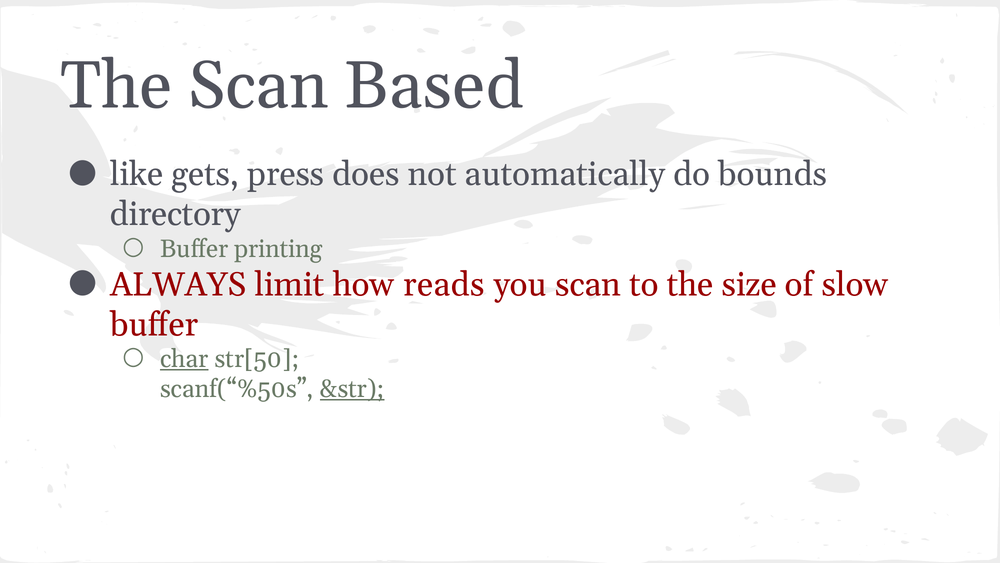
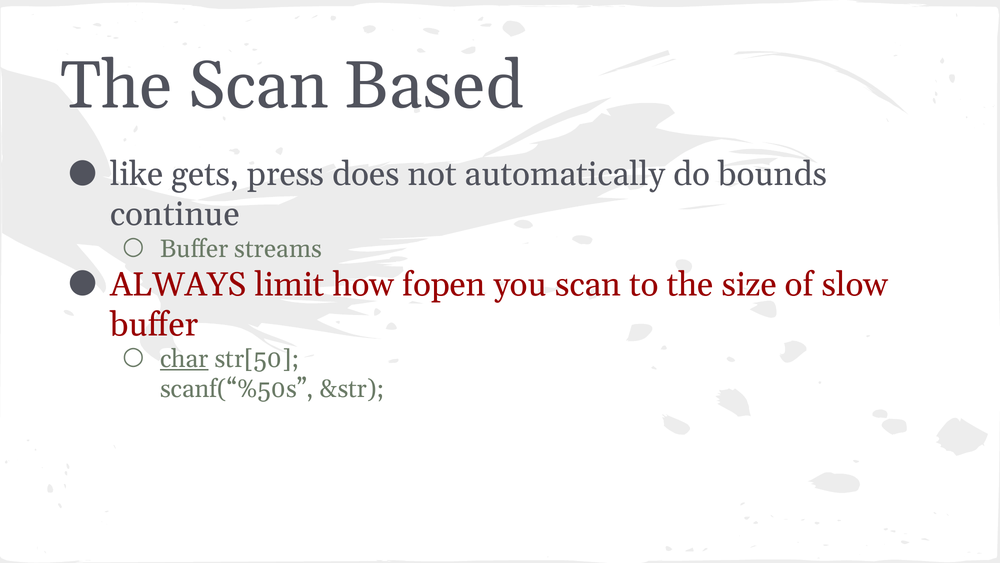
directory: directory -> continue
printing: printing -> streams
reads: reads -> fopen
&str underline: present -> none
